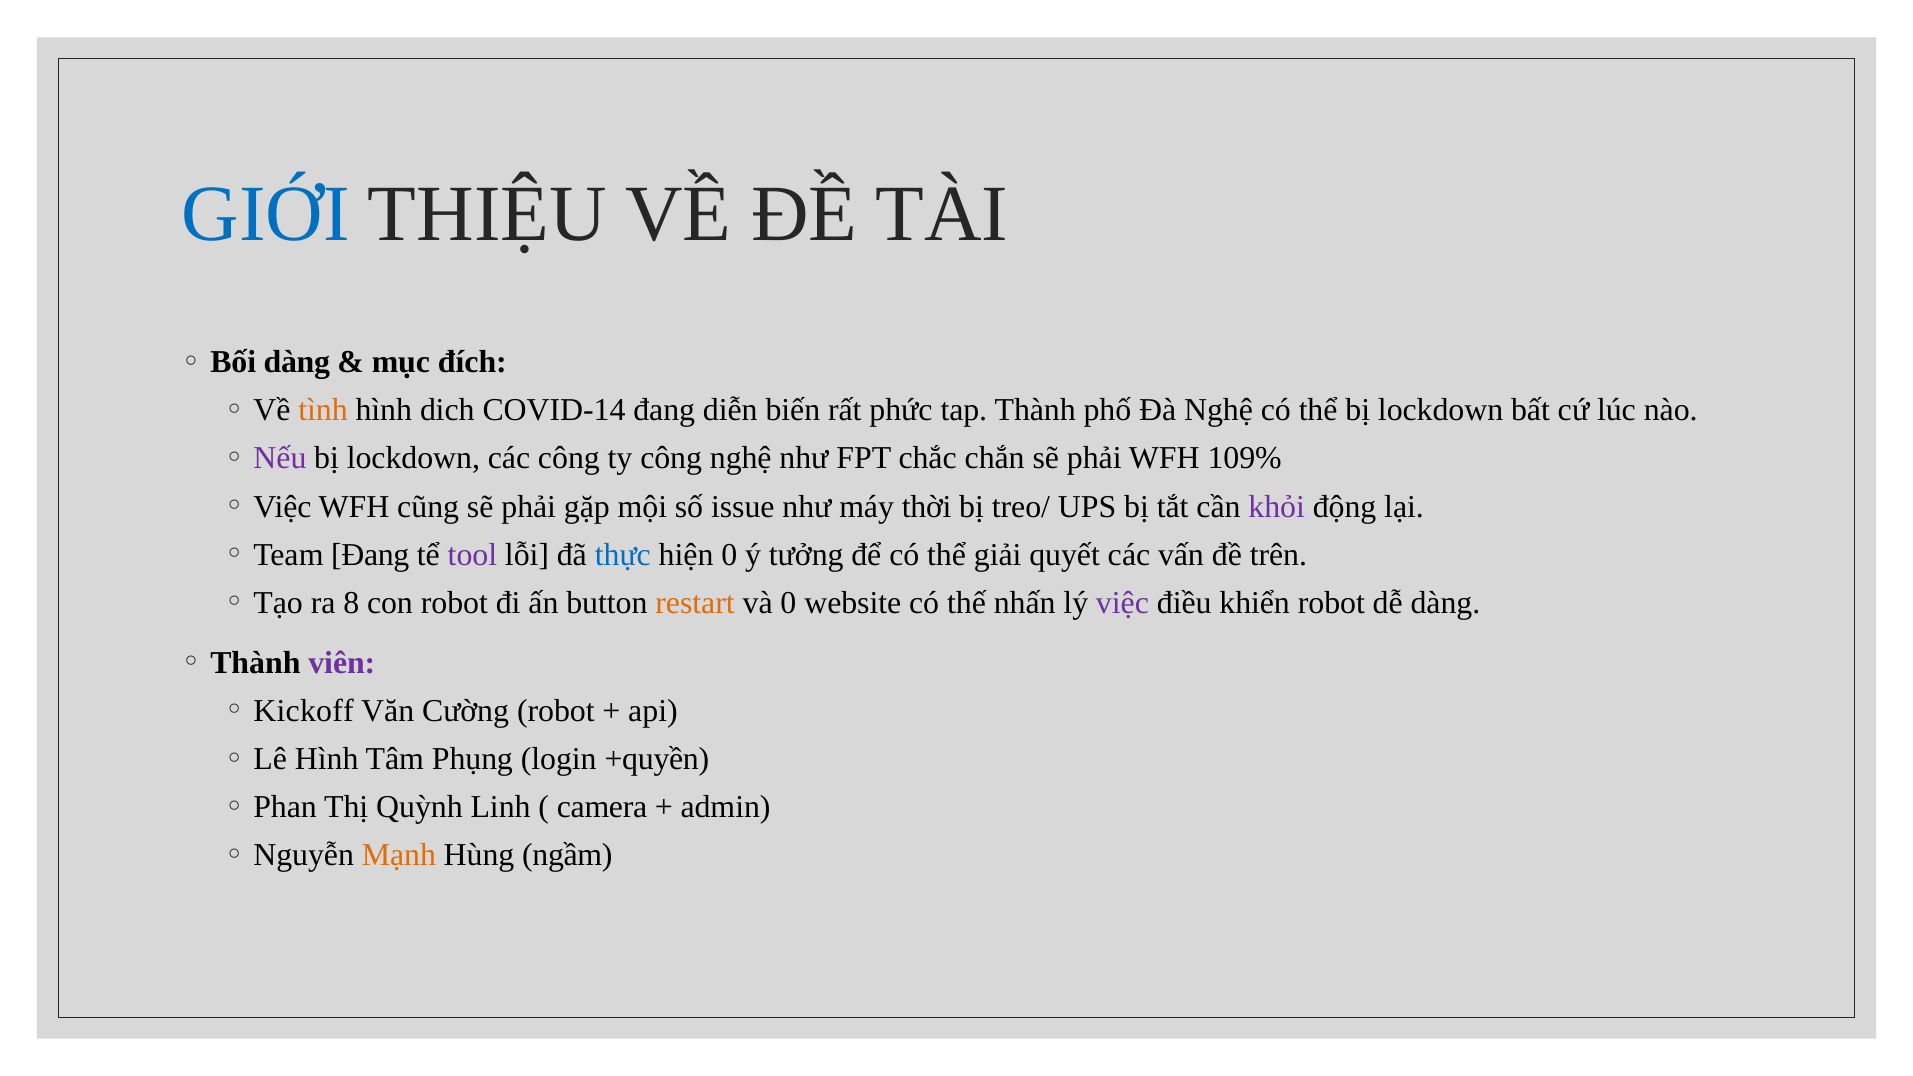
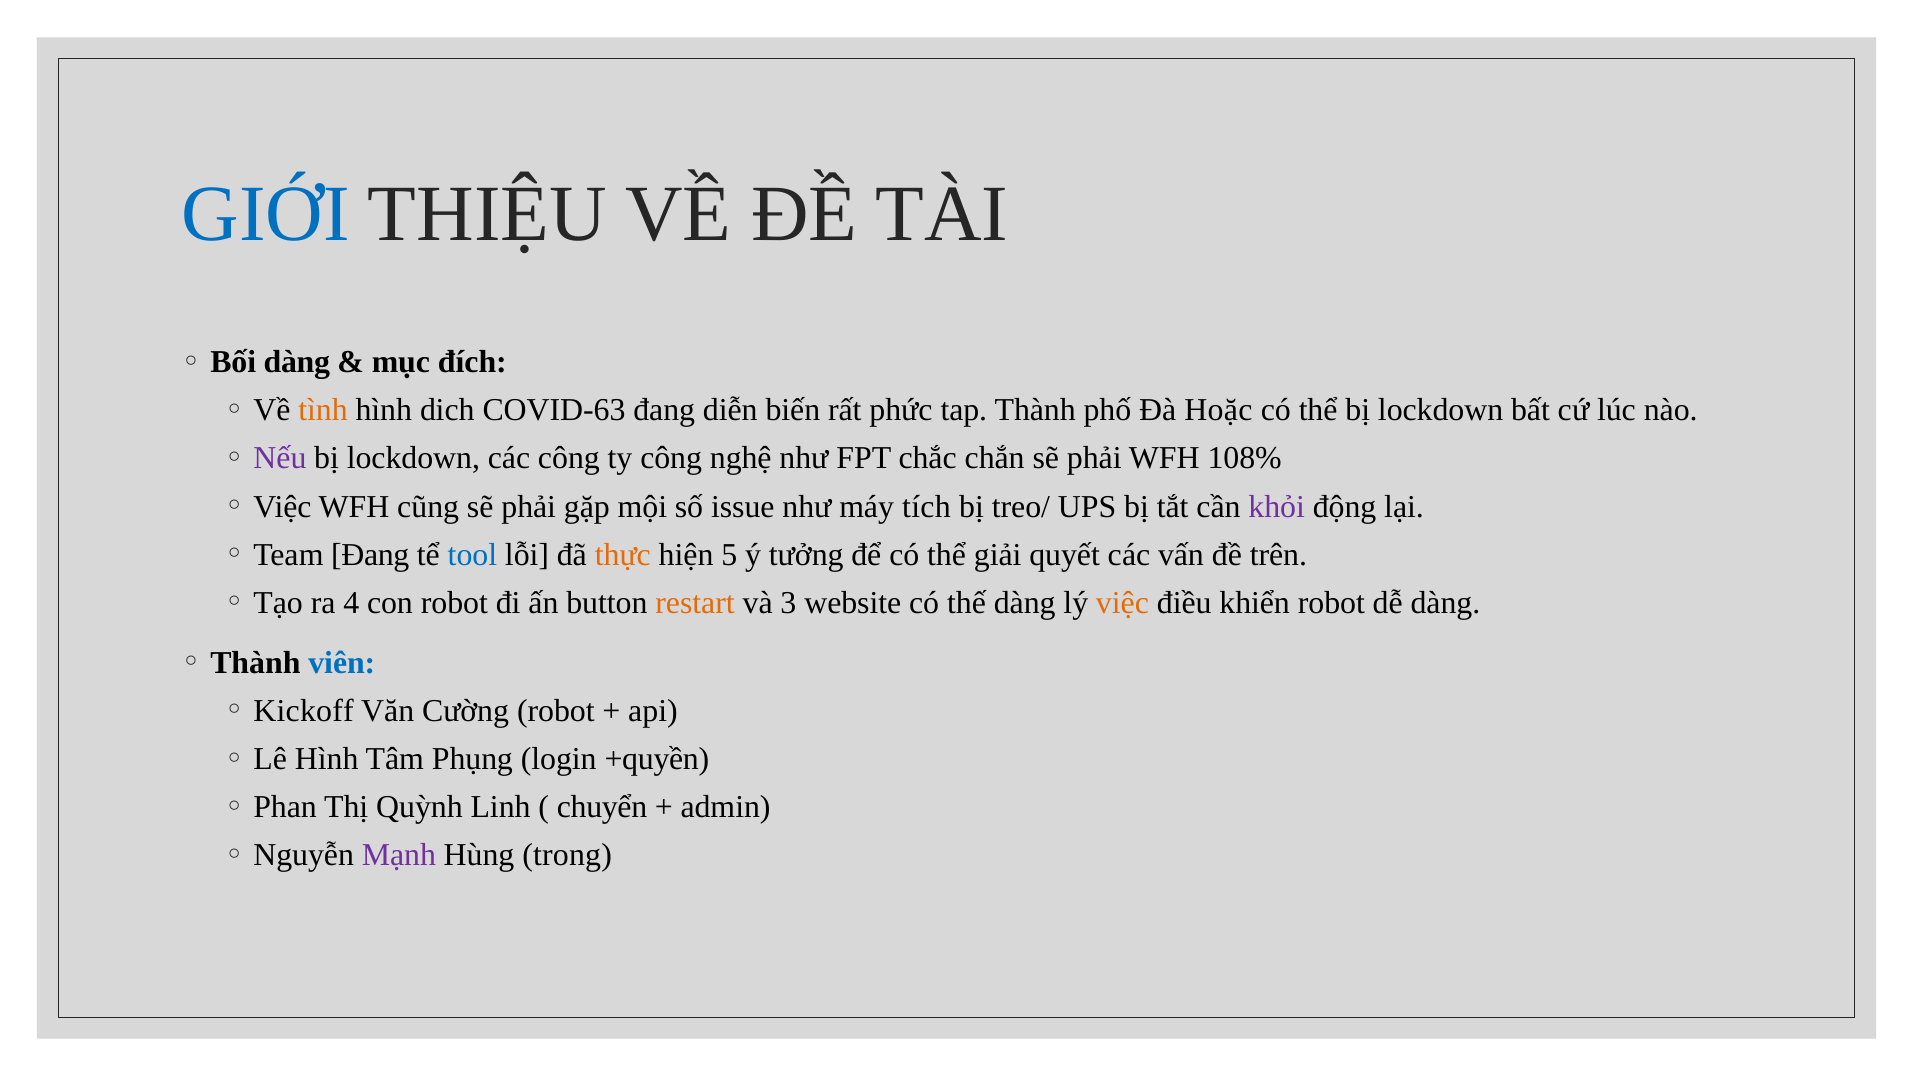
COVID-14: COVID-14 -> COVID-63
Đà Nghệ: Nghệ -> Hoặc
109%: 109% -> 108%
thời: thời -> tích
tool colour: purple -> blue
thực colour: blue -> orange
hiện 0: 0 -> 5
8: 8 -> 4
và 0: 0 -> 3
thế nhấn: nhấn -> dàng
việc at (1122, 603) colour: purple -> orange
viên colour: purple -> blue
camera: camera -> chuyển
Mạnh colour: orange -> purple
ngầm: ngầm -> trong
